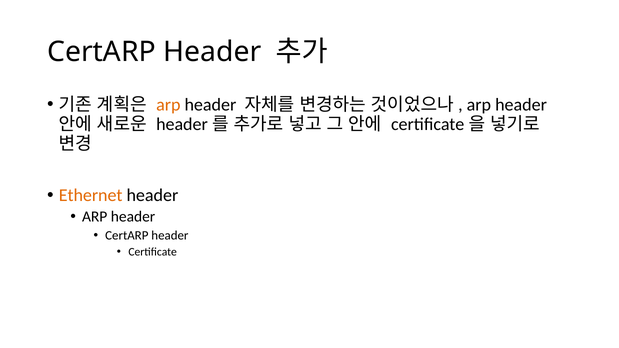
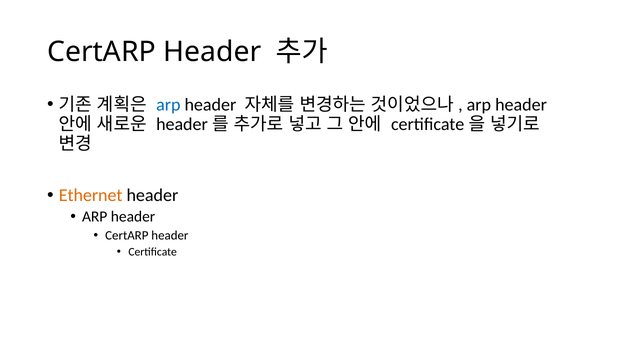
arp at (168, 105) colour: orange -> blue
